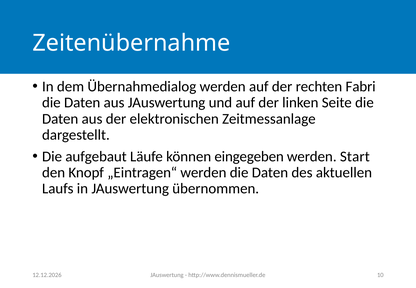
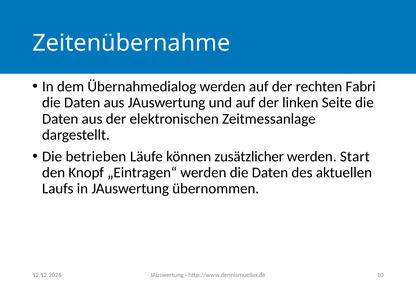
aufgebaut: aufgebaut -> betrieben
eingegeben: eingegeben -> zusätzlicher
